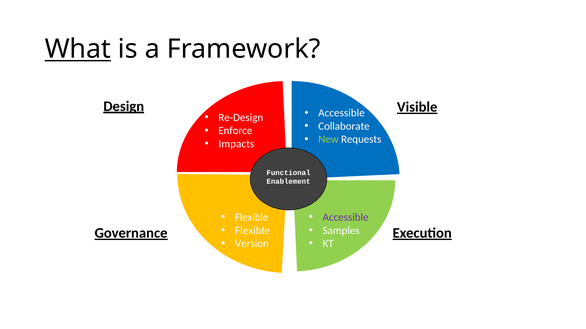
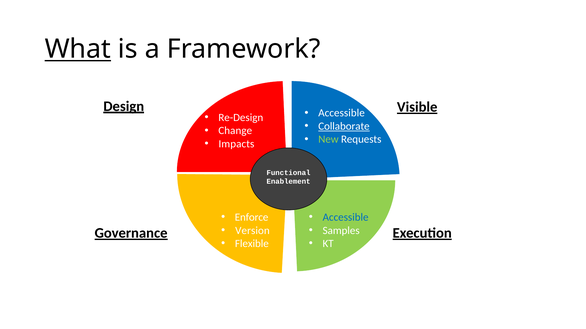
Collaborate underline: none -> present
Enforce: Enforce -> Change
Flexible at (252, 218): Flexible -> Enforce
Accessible at (346, 218) colour: purple -> blue
Flexible at (252, 231): Flexible -> Version
Version: Version -> Flexible
